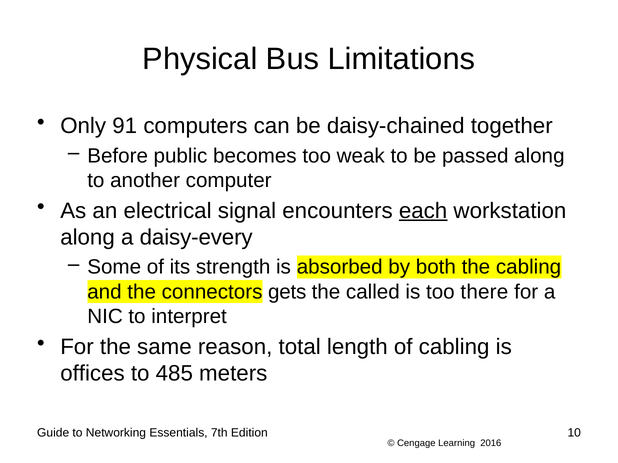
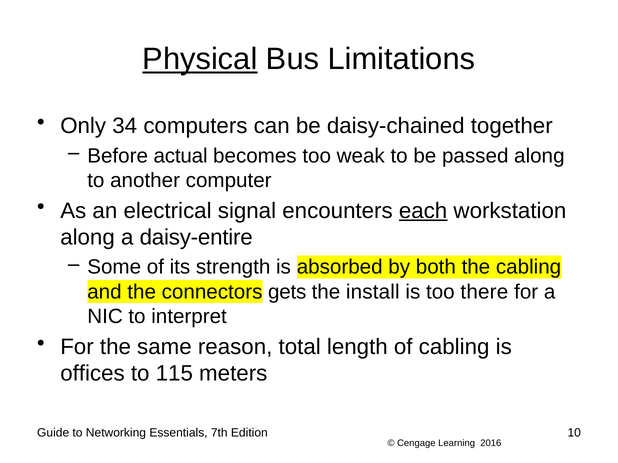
Physical underline: none -> present
91: 91 -> 34
public: public -> actual
daisy-every: daisy-every -> daisy-entire
called: called -> install
485: 485 -> 115
